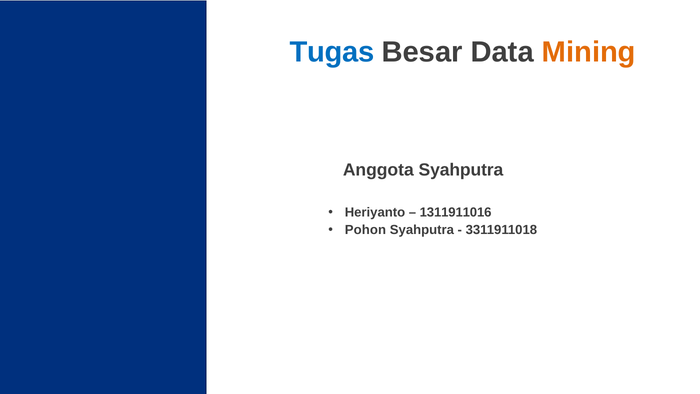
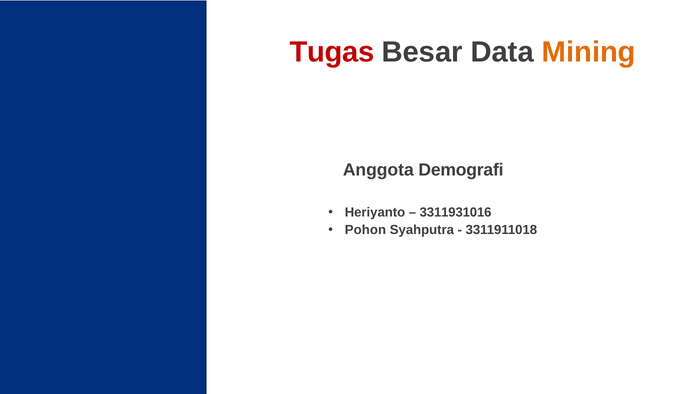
Tugas colour: blue -> red
Anggota Syahputra: Syahputra -> Demografi
1311911016: 1311911016 -> 3311931016
